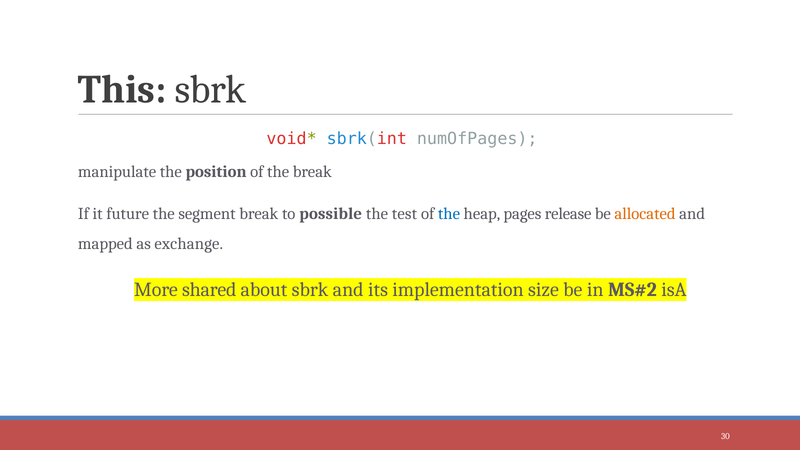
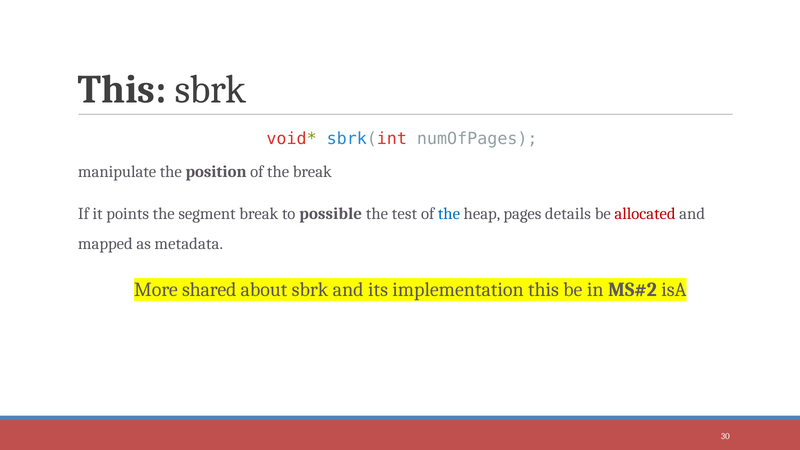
future: future -> points
release: release -> details
allocated colour: orange -> red
exchange: exchange -> metadata
implementation size: size -> this
